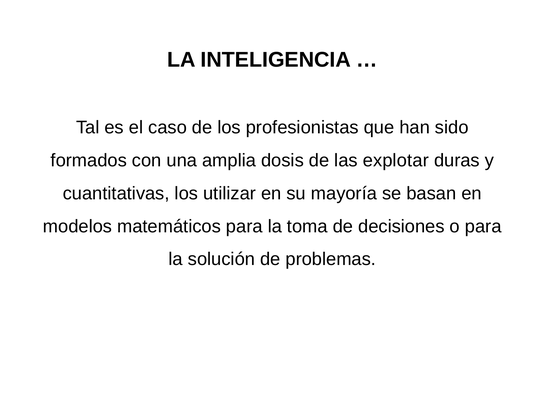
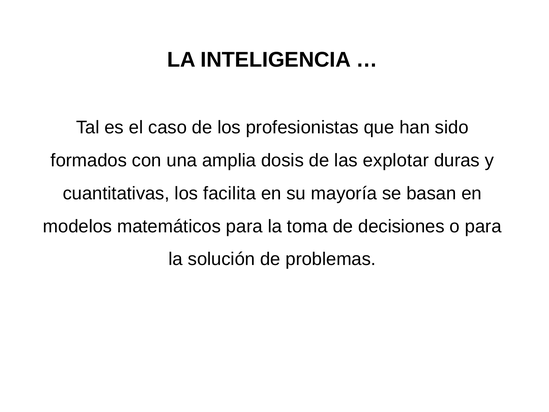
utilizar: utilizar -> facilita
